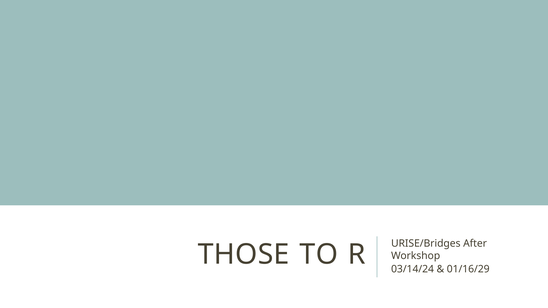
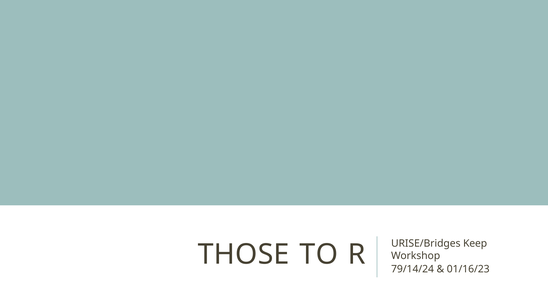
After: After -> Keep
03/14/24: 03/14/24 -> 79/14/24
01/16/29: 01/16/29 -> 01/16/23
